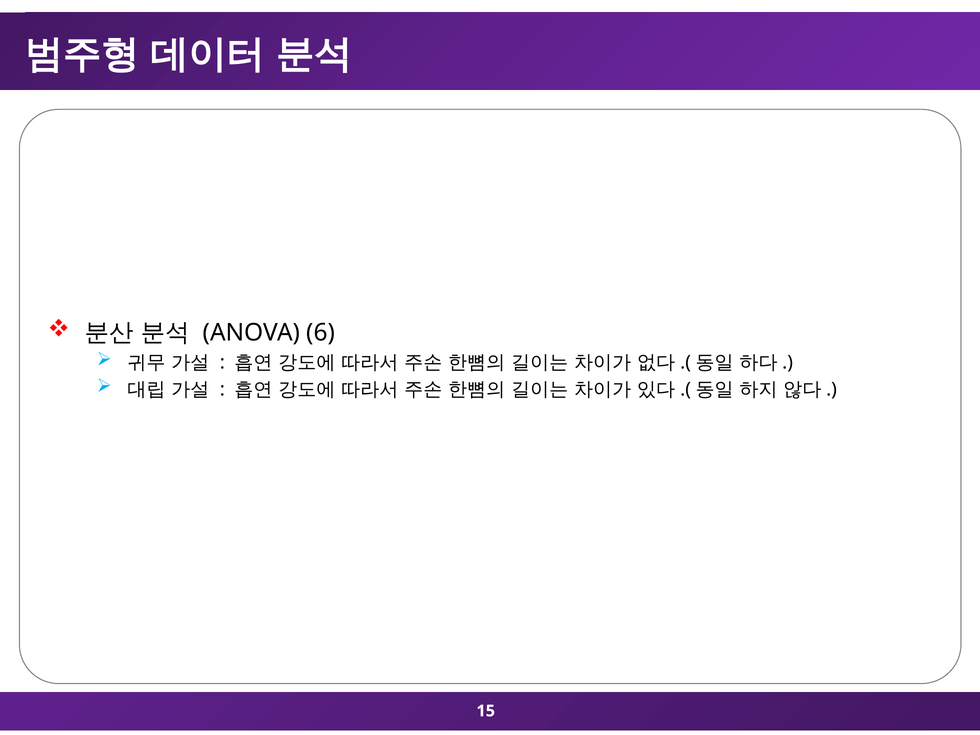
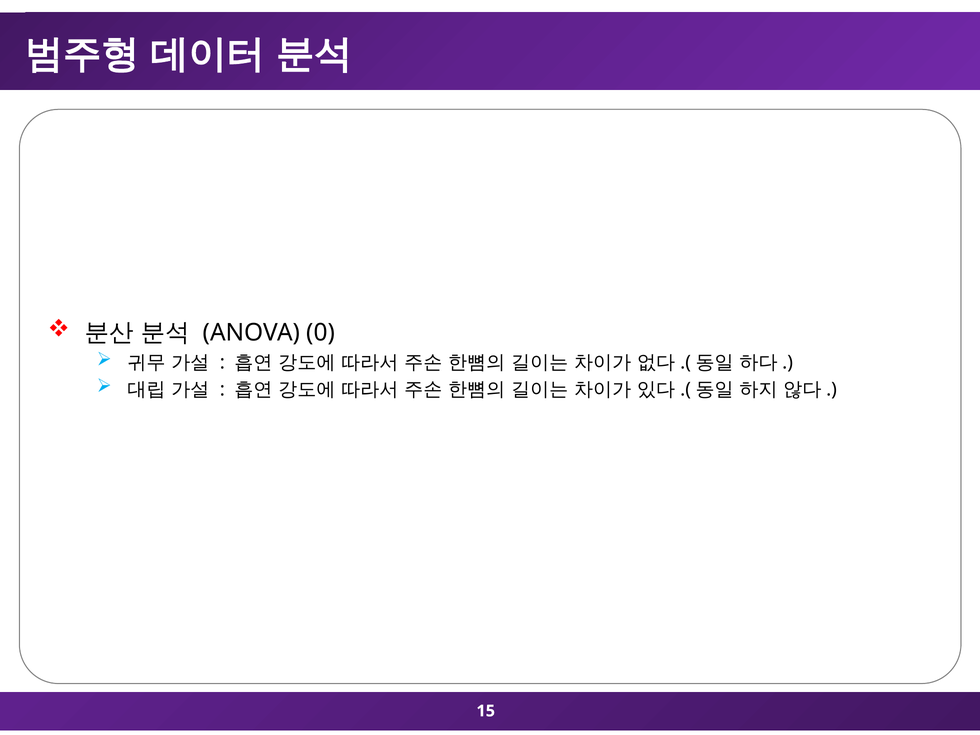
6: 6 -> 0
